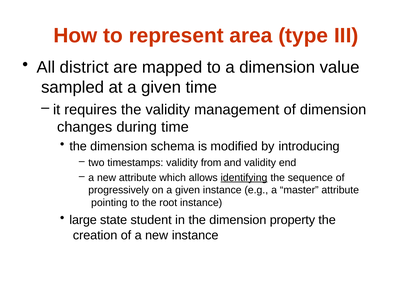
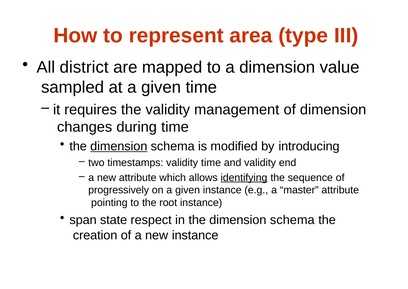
dimension at (119, 146) underline: none -> present
validity from: from -> time
large: large -> span
student: student -> respect
in the dimension property: property -> schema
